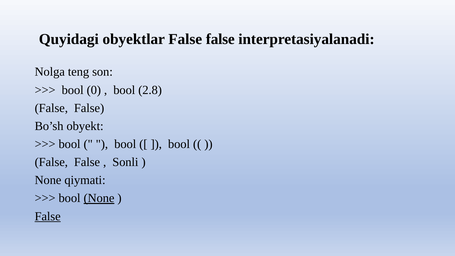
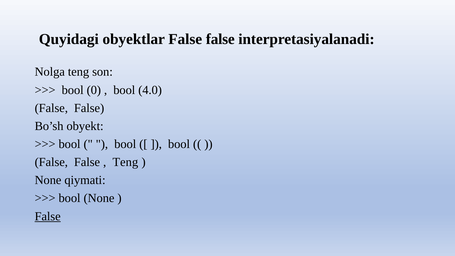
2.8: 2.8 -> 4.0
Sonli at (125, 162): Sonli -> Teng
None at (99, 198) underline: present -> none
